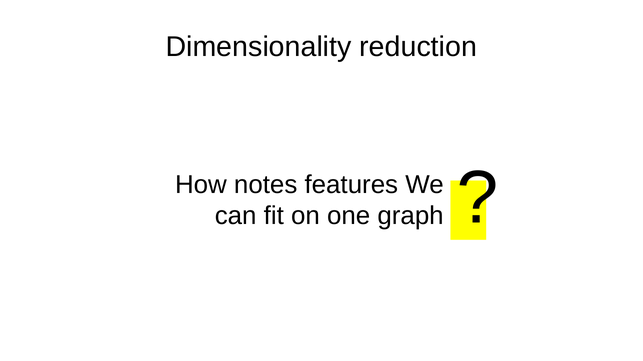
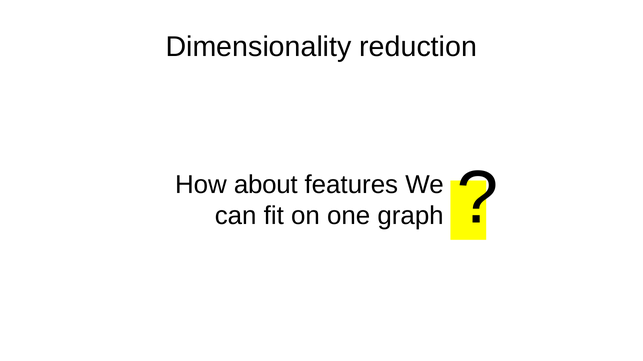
notes: notes -> about
